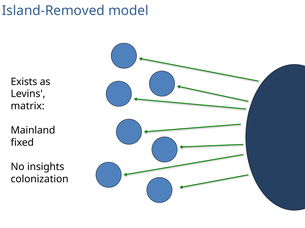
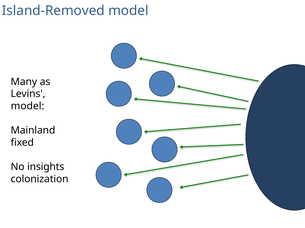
Exists: Exists -> Many
matrix at (28, 106): matrix -> model
